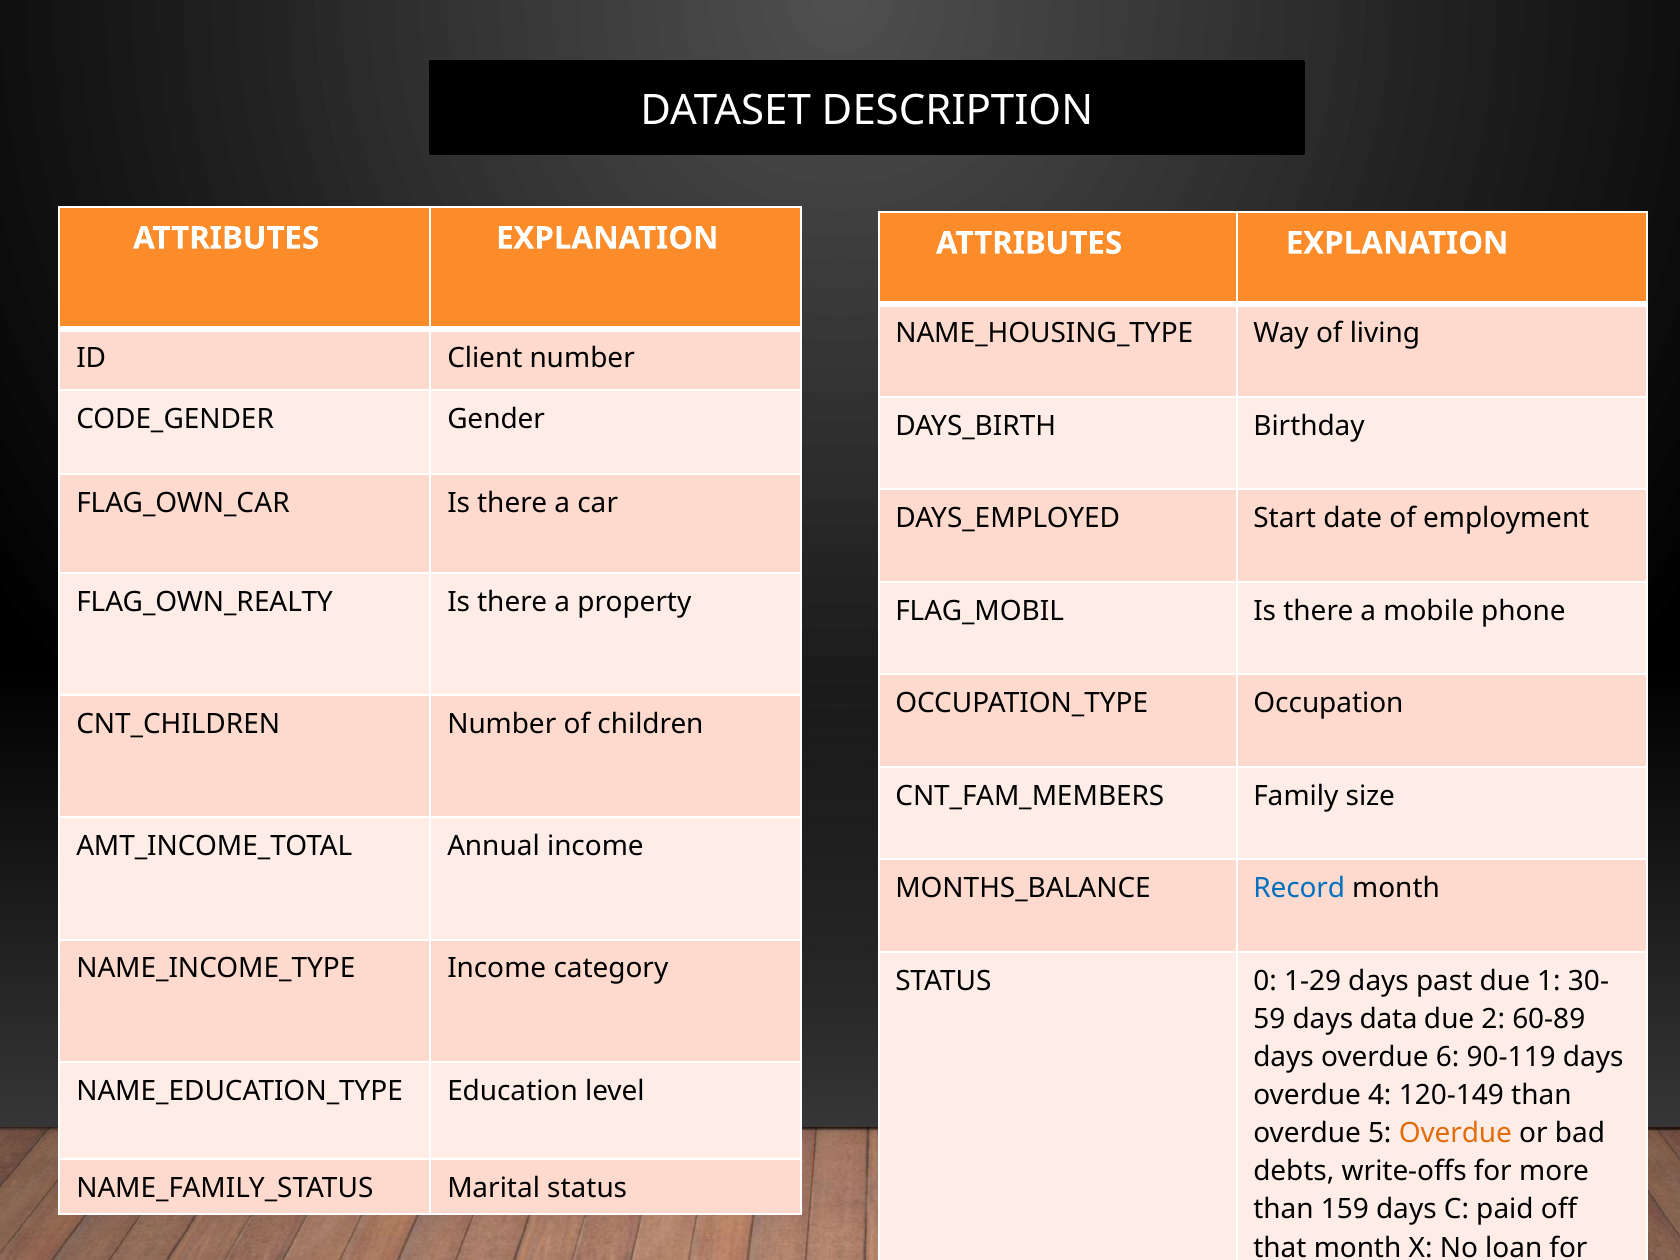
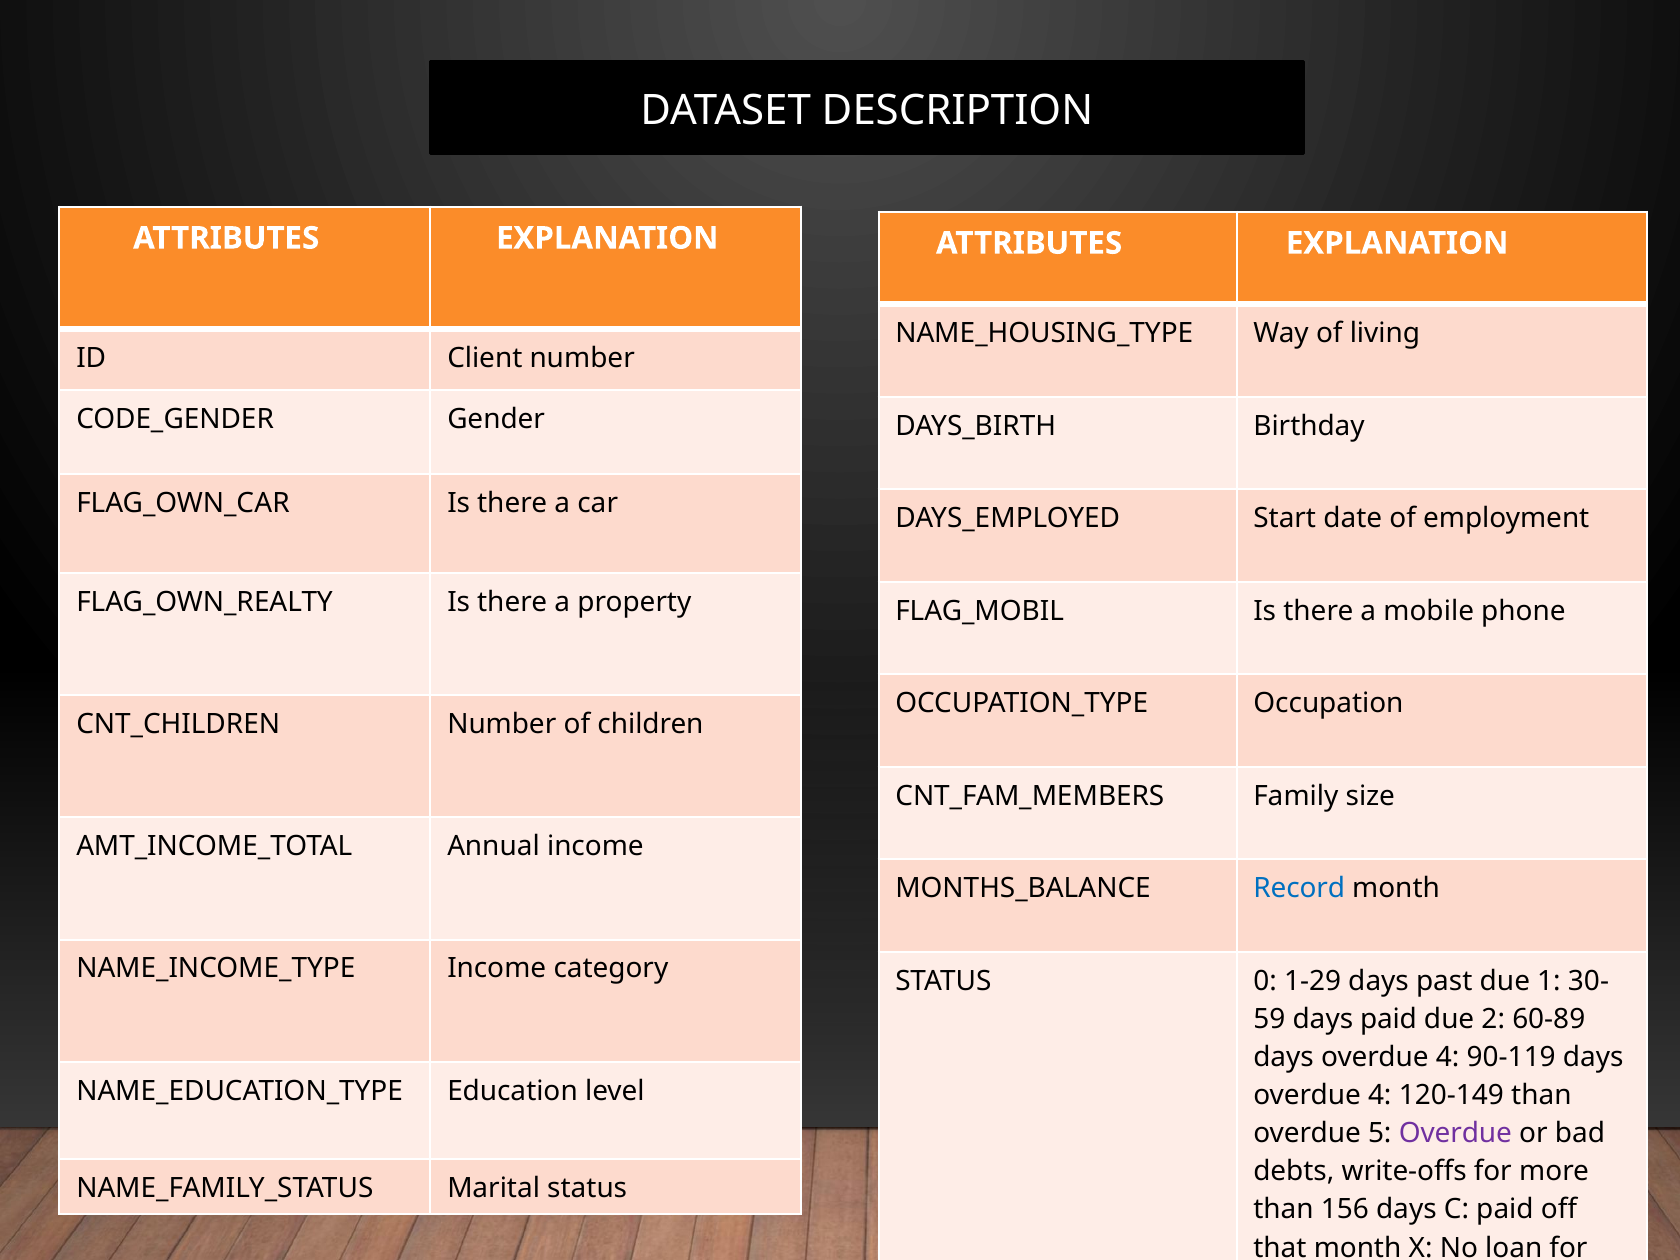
days data: data -> paid
6 at (1448, 1057): 6 -> 4
Overdue at (1455, 1133) colour: orange -> purple
159: 159 -> 156
